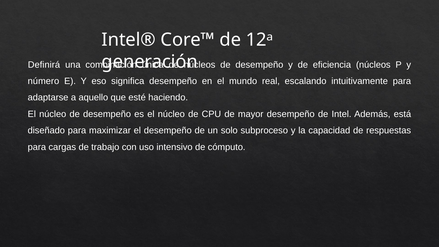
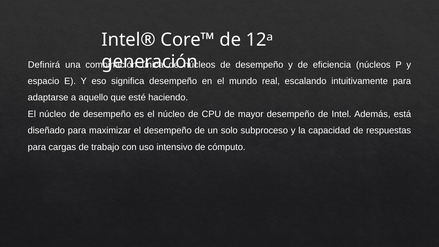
número: número -> espacio
